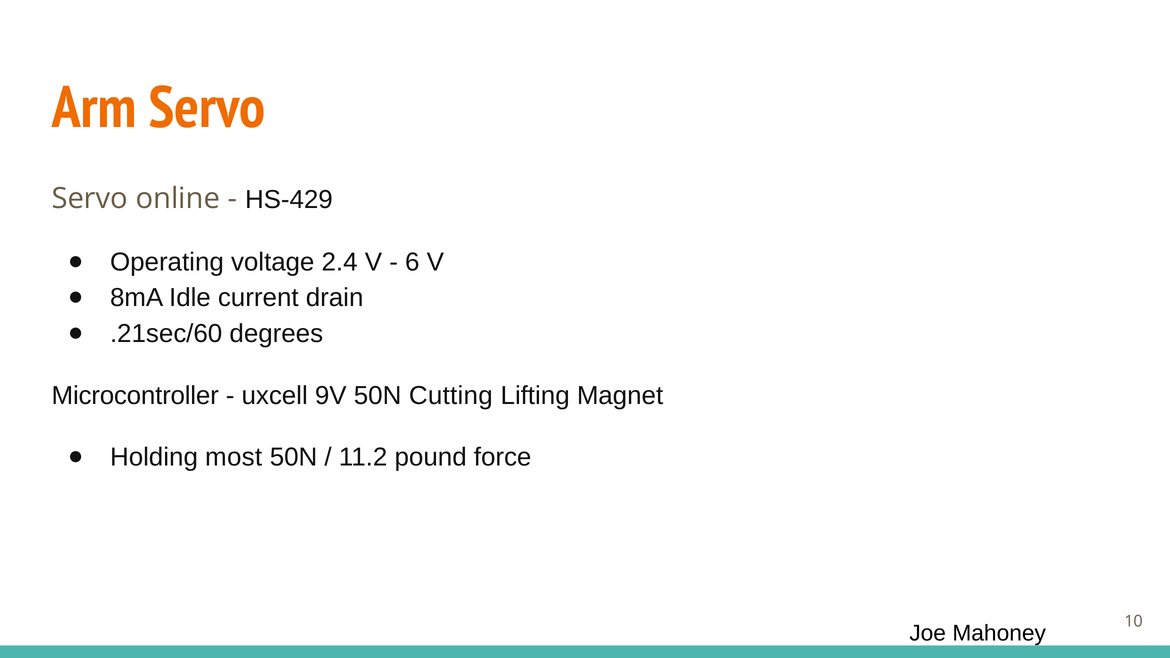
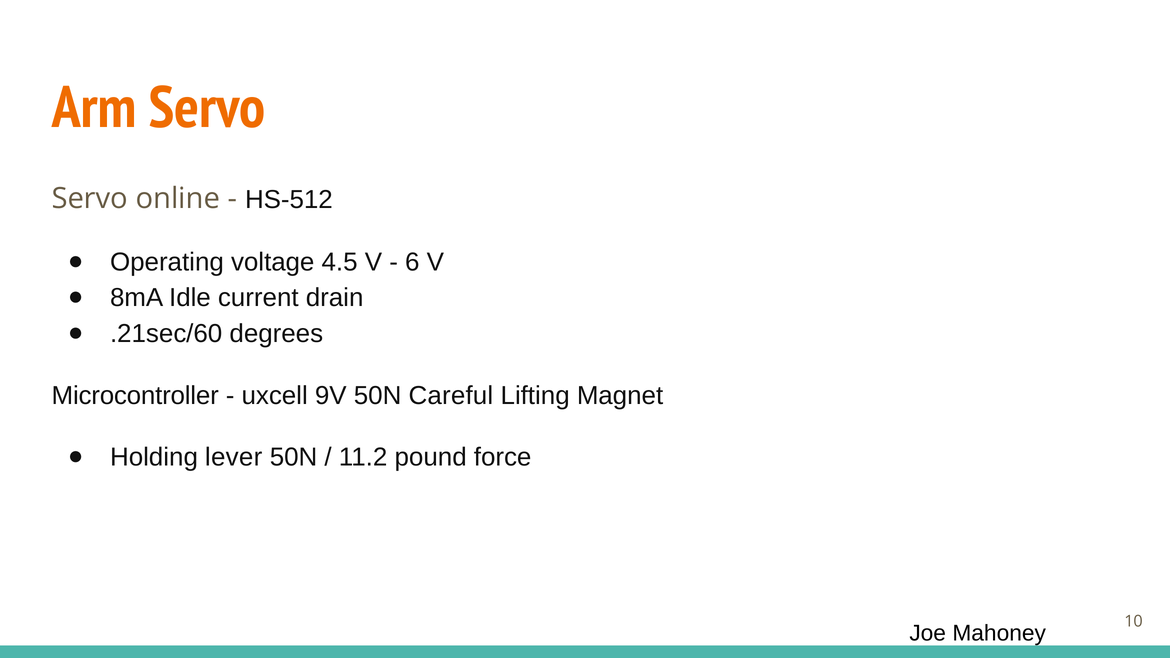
HS-429: HS-429 -> HS-512
2.4: 2.4 -> 4.5
Cutting: Cutting -> Careful
most: most -> lever
